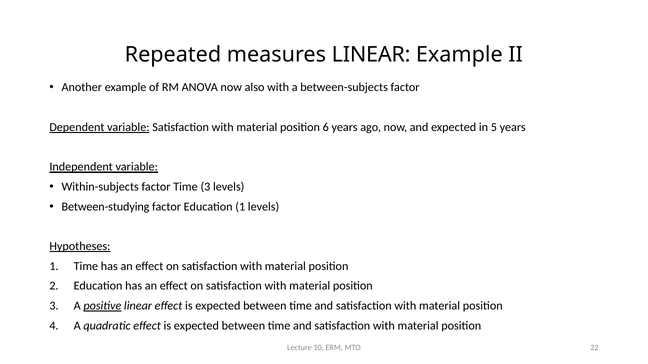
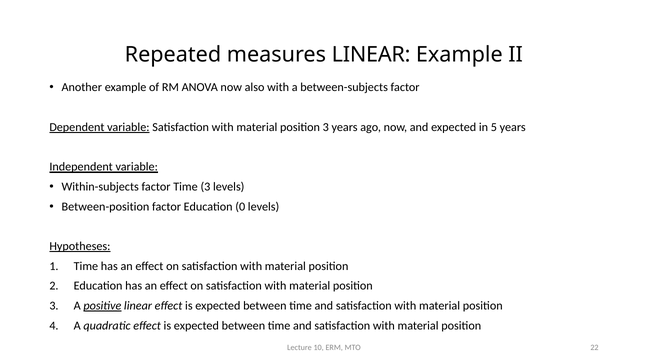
6 at (326, 127): 6 -> 3
Between-studying: Between-studying -> Between-position
Education 1: 1 -> 0
